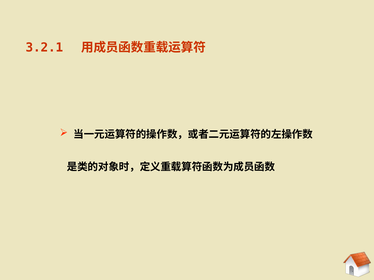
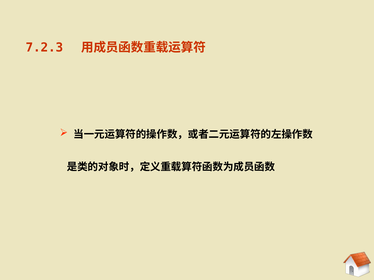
3.2.1: 3.2.1 -> 7.2.3
